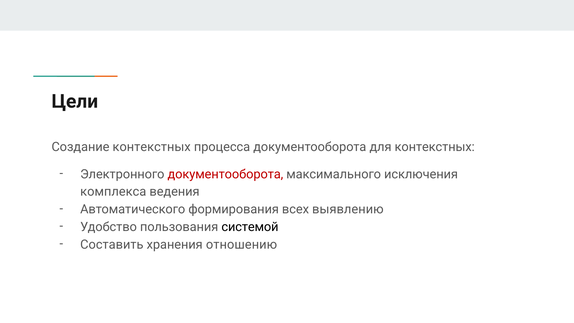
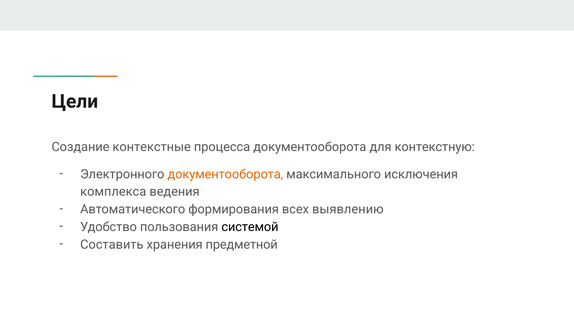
Создание контекстных: контекстных -> контекстные
для контекстных: контекстных -> контекстную
документооборота at (225, 174) colour: red -> orange
отношению: отношению -> предметной
